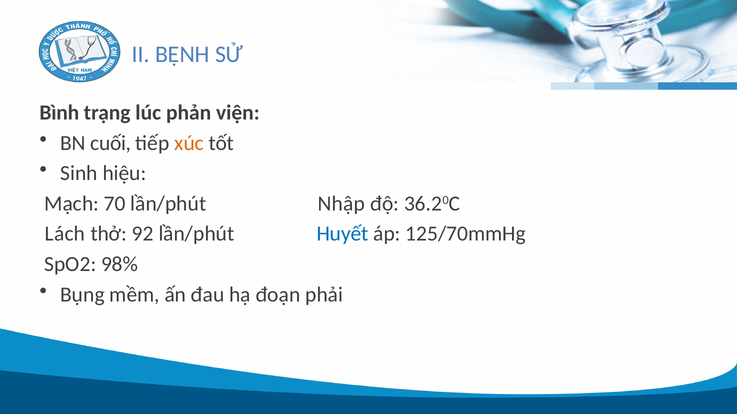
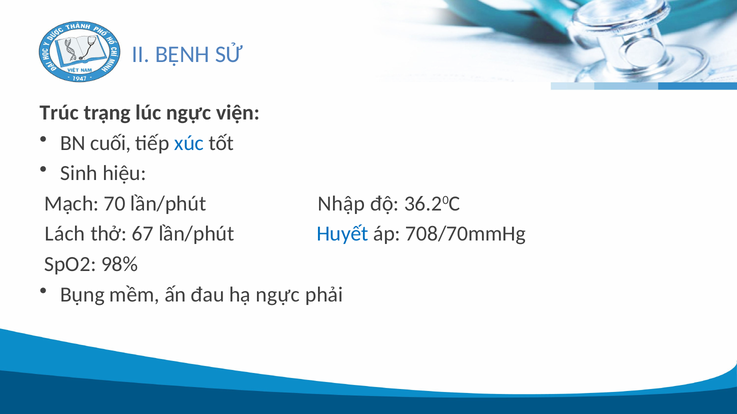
Bình: Bình -> Trúc
lúc phản: phản -> ngực
xúc colour: orange -> blue
92: 92 -> 67
125/70mmHg: 125/70mmHg -> 708/70mmHg
hạ đoạn: đoạn -> ngực
